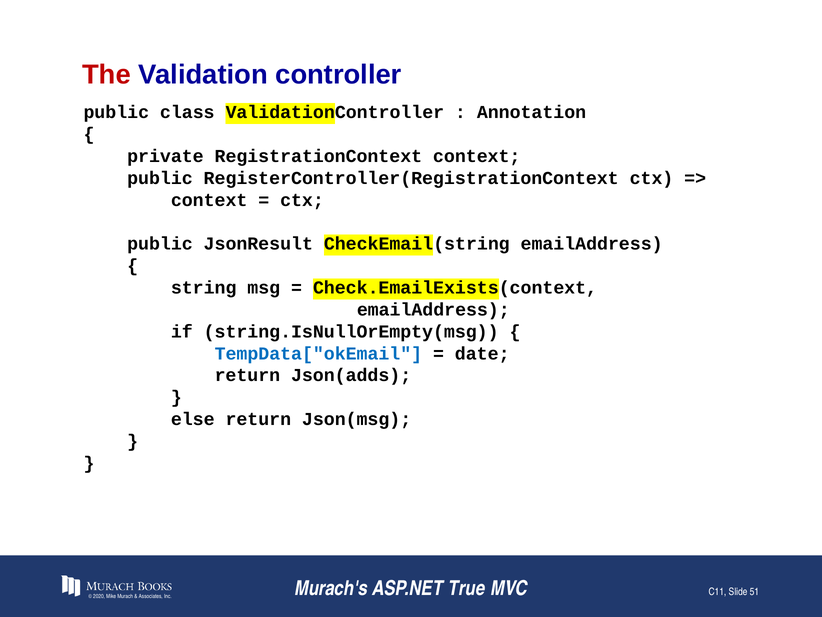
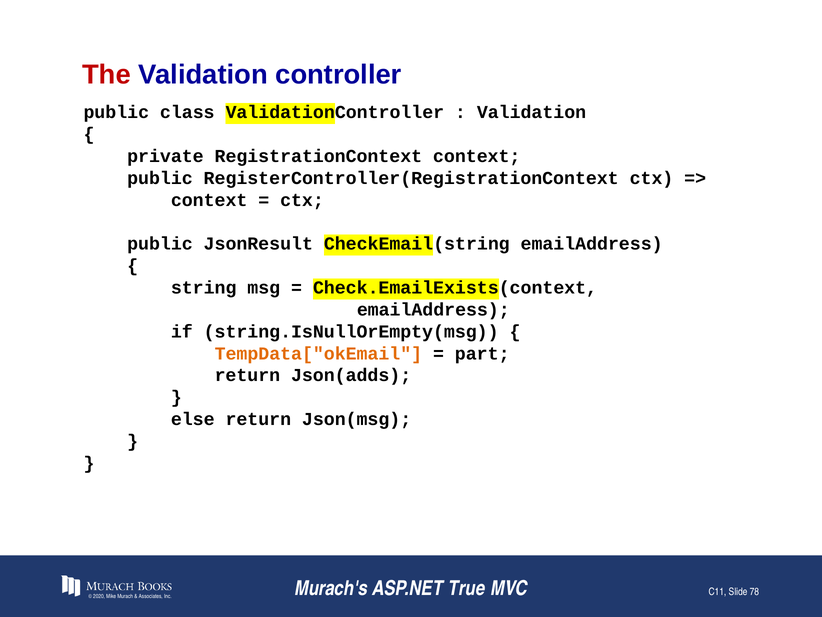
Annotation at (531, 112): Annotation -> Validation
TempData["okEmail colour: blue -> orange
date: date -> part
51: 51 -> 78
